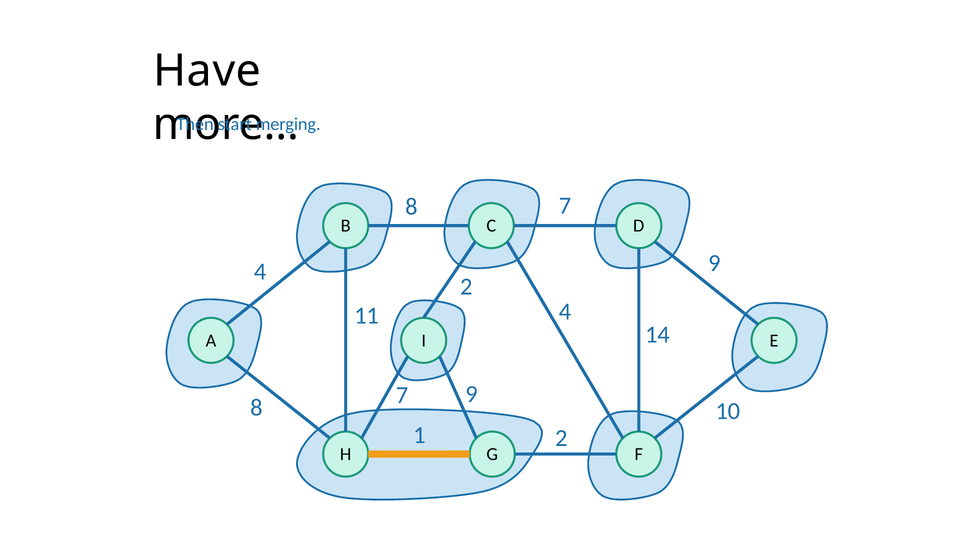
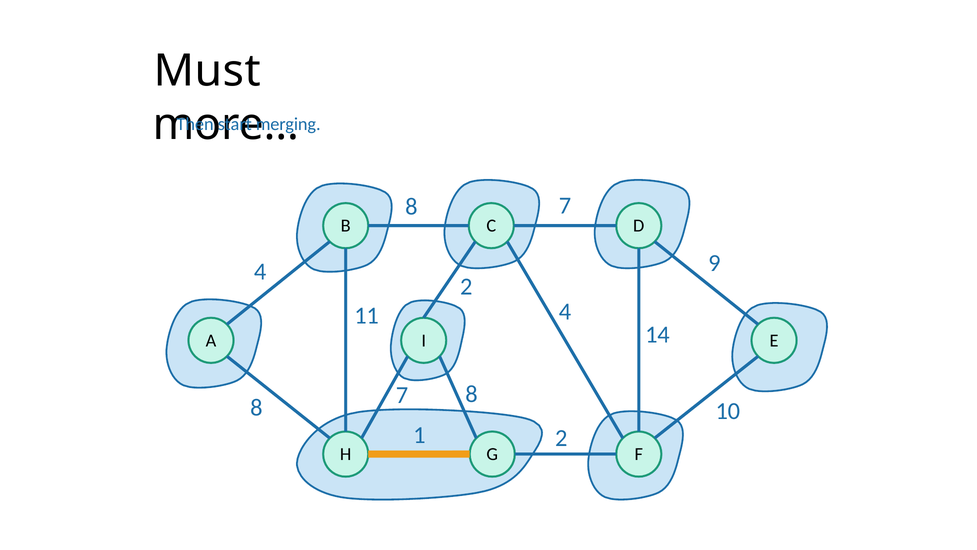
Have: Have -> Must
9 at (471, 394): 9 -> 8
